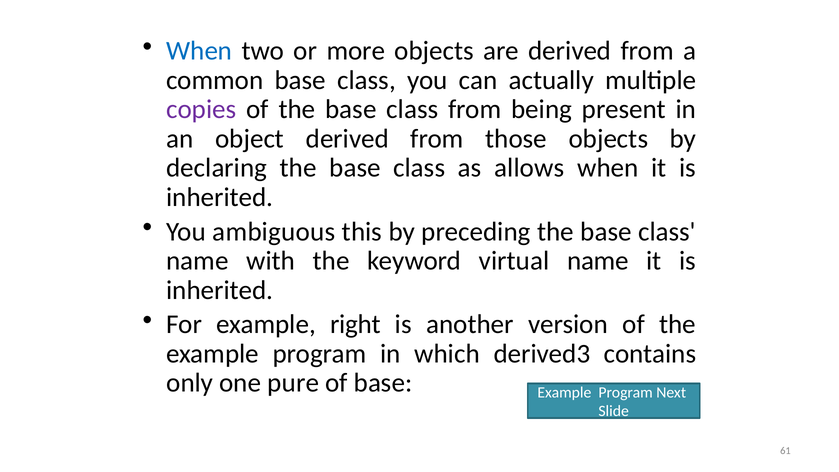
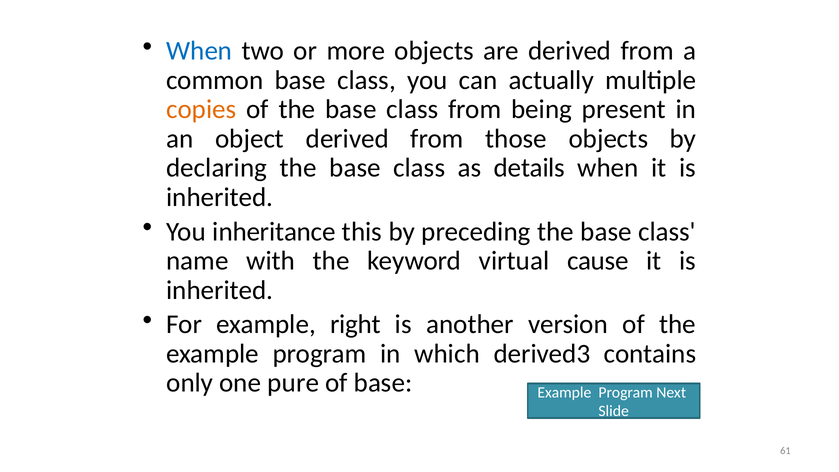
copies colour: purple -> orange
allows: allows -> details
ambiguous: ambiguous -> inheritance
virtual name: name -> cause
